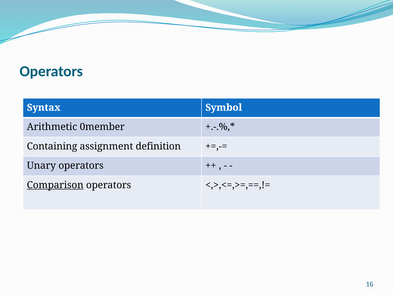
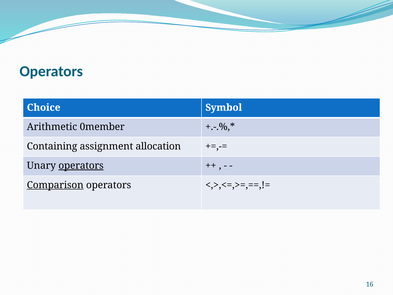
Syntax: Syntax -> Choice
definition: definition -> allocation
operators at (81, 166) underline: none -> present
